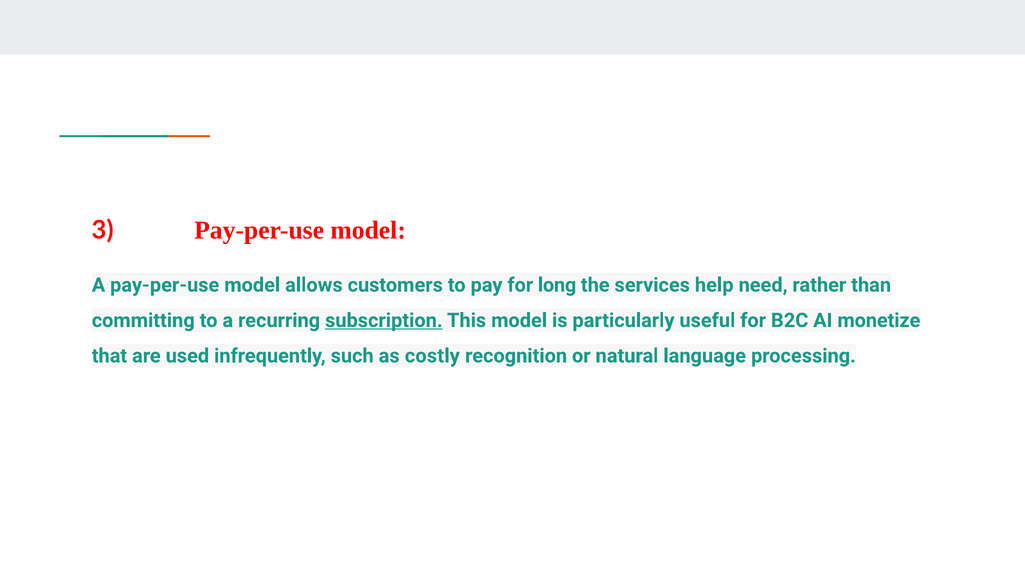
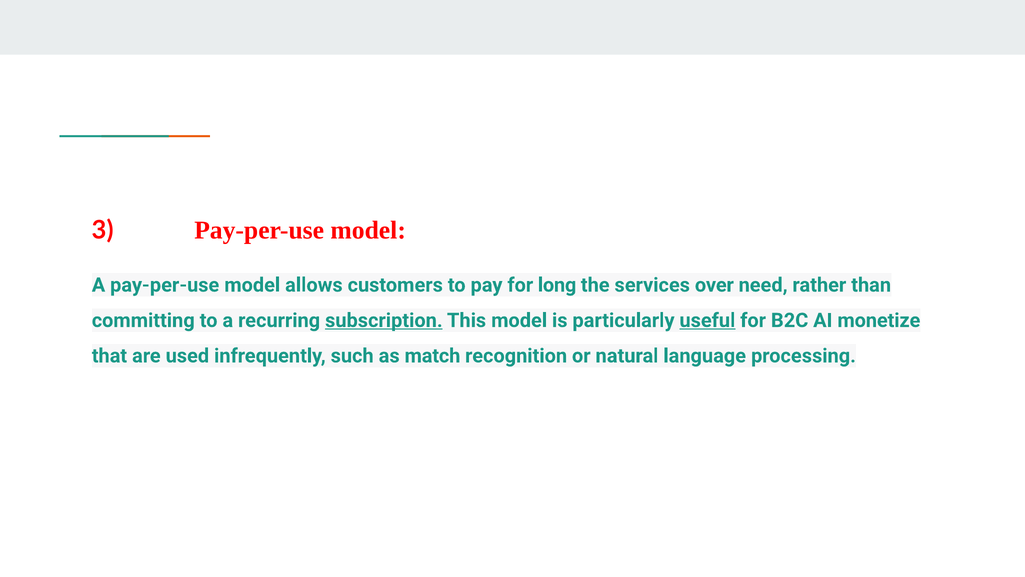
help: help -> over
useful underline: none -> present
costly: costly -> match
